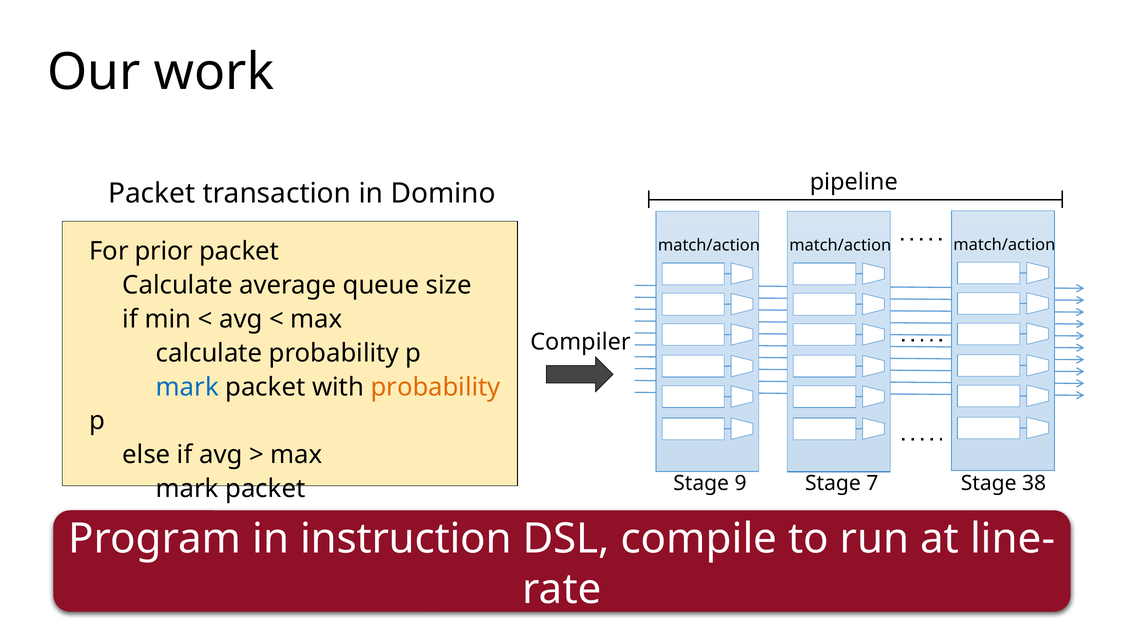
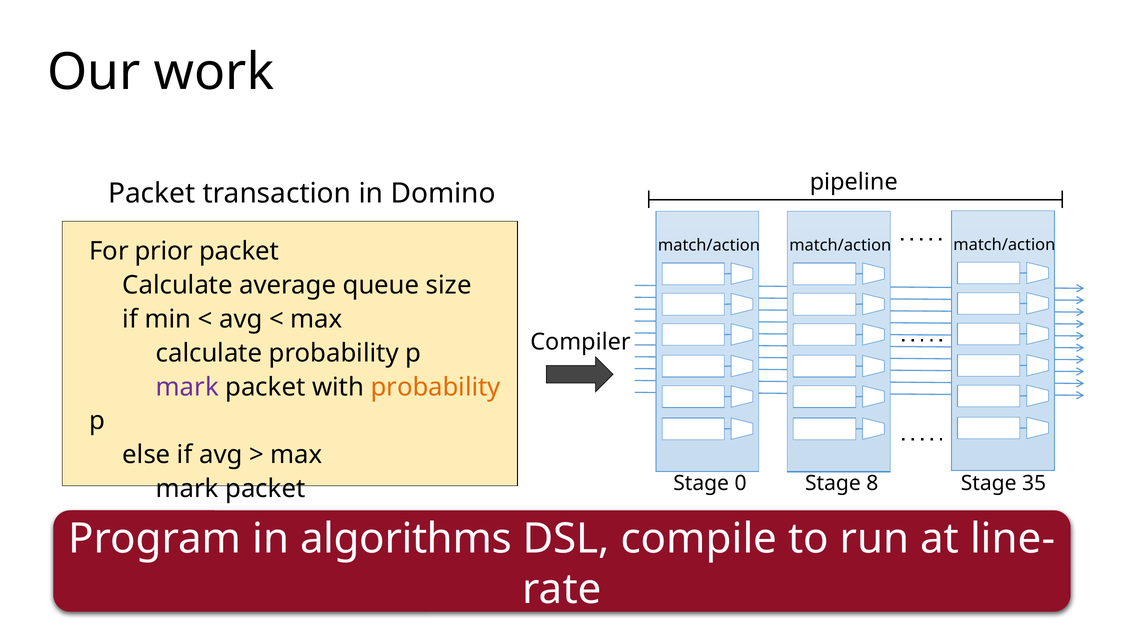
mark at (187, 387) colour: blue -> purple
9: 9 -> 0
7: 7 -> 8
38: 38 -> 35
instruction: instruction -> algorithms
